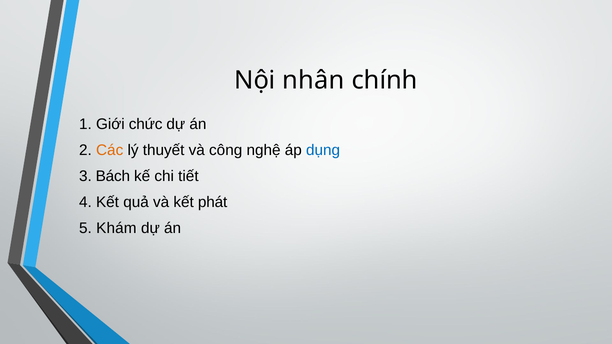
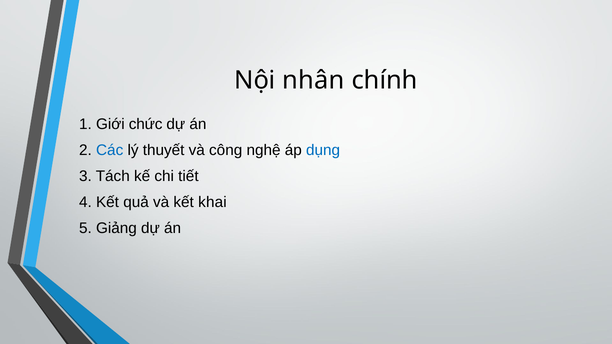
Các colour: orange -> blue
Bách: Bách -> Tách
phát: phát -> khai
Khám: Khám -> Giảng
